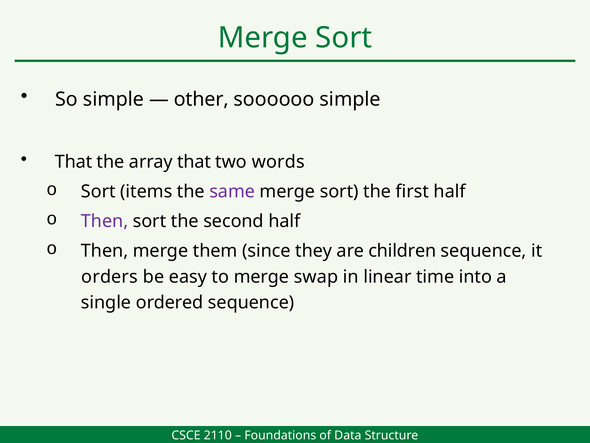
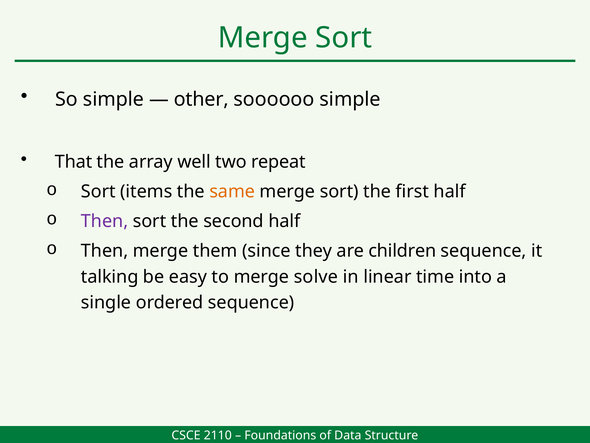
array that: that -> well
words: words -> repeat
same colour: purple -> orange
orders: orders -> talking
swap: swap -> solve
